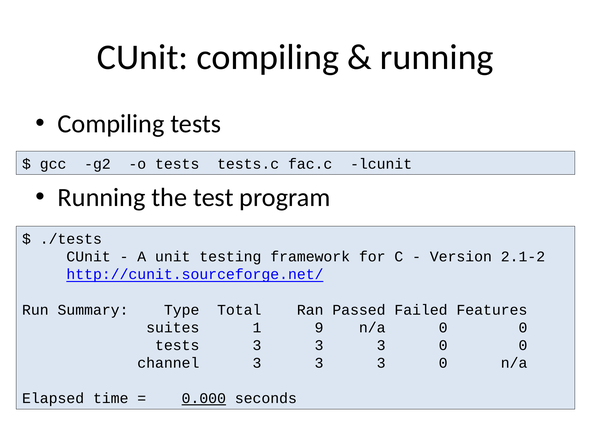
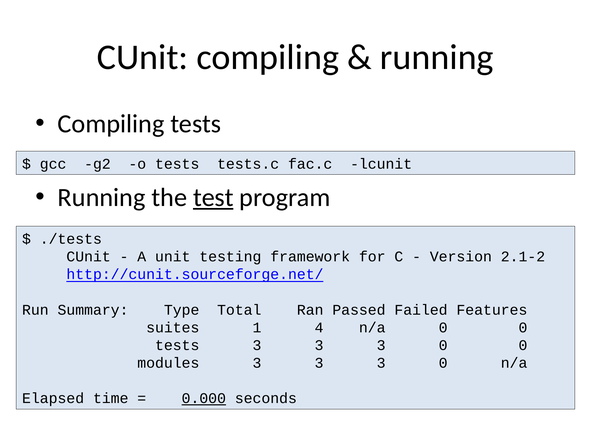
test underline: none -> present
9: 9 -> 4
channel: channel -> modules
